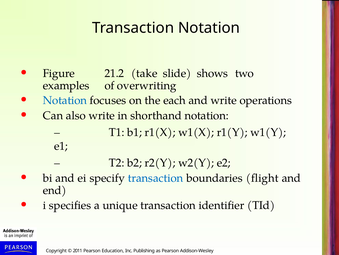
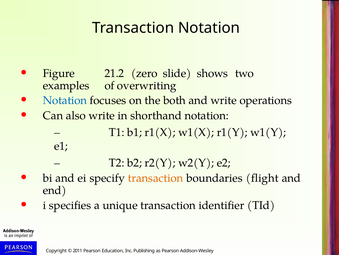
take: take -> zero
each: each -> both
transaction at (156, 178) colour: blue -> orange
